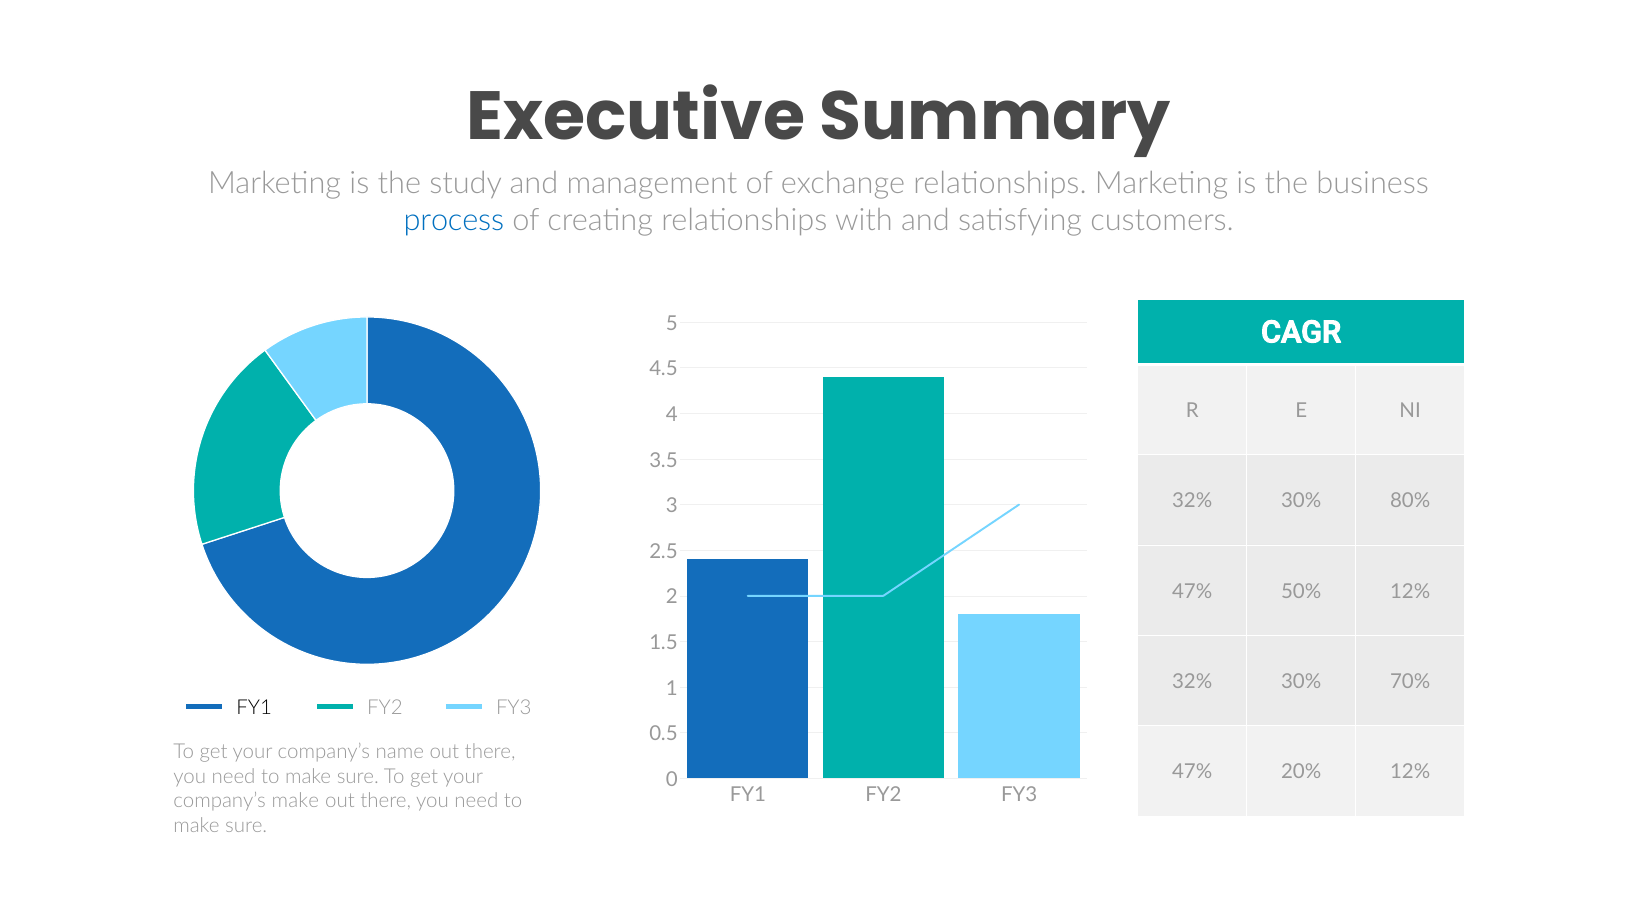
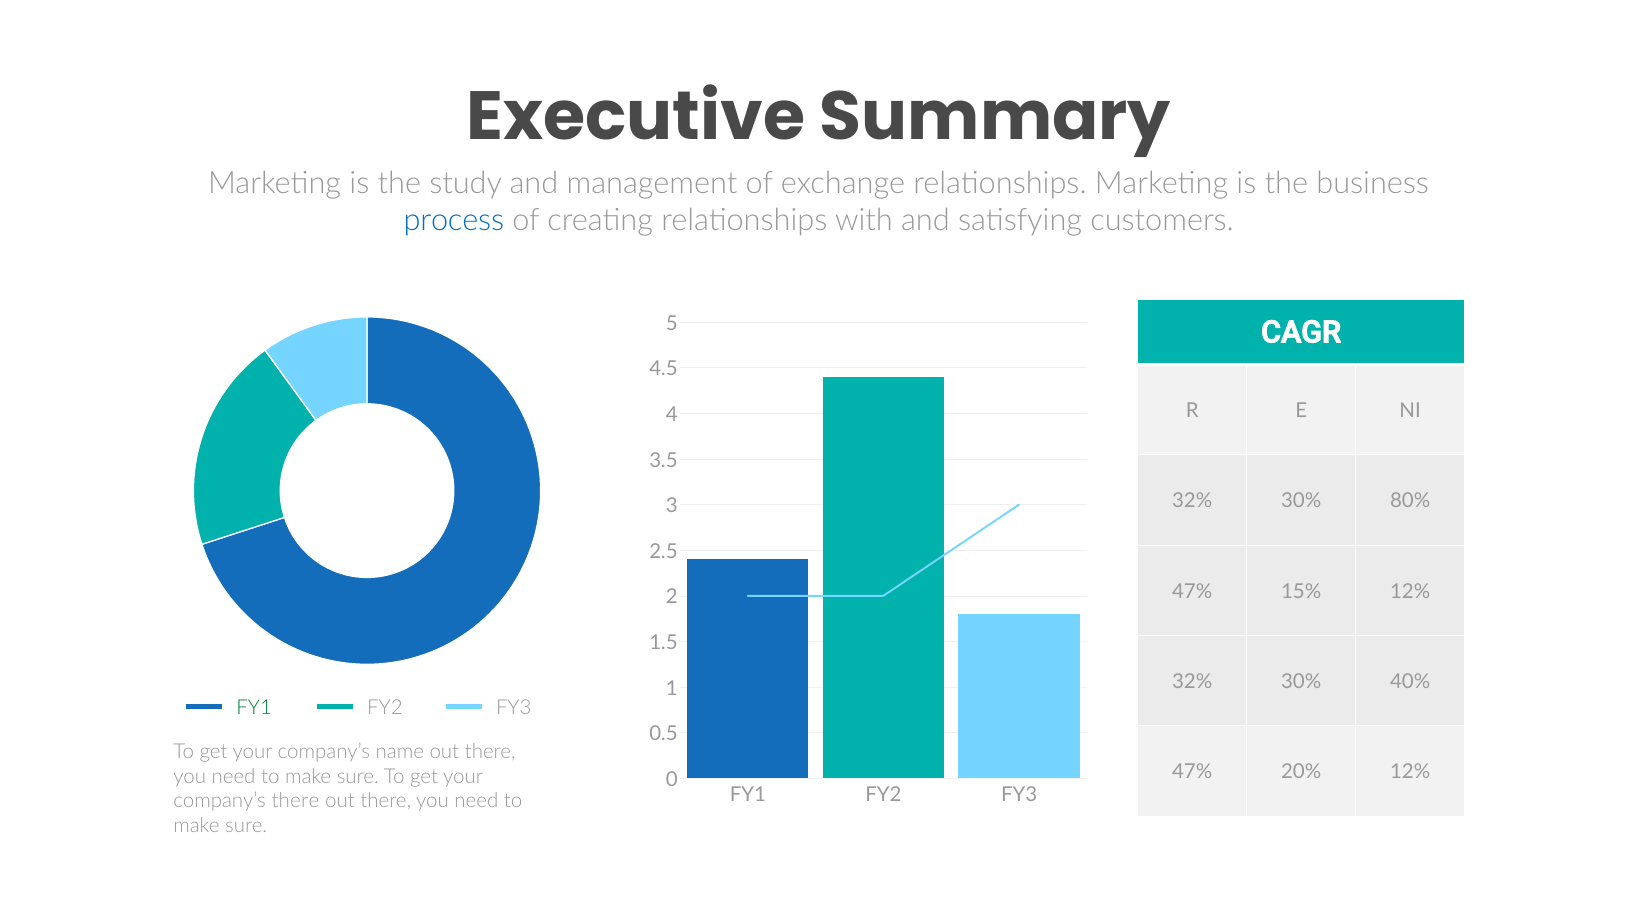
50%: 50% -> 15%
70%: 70% -> 40%
FY1 at (254, 707) colour: black -> green
company’s make: make -> there
